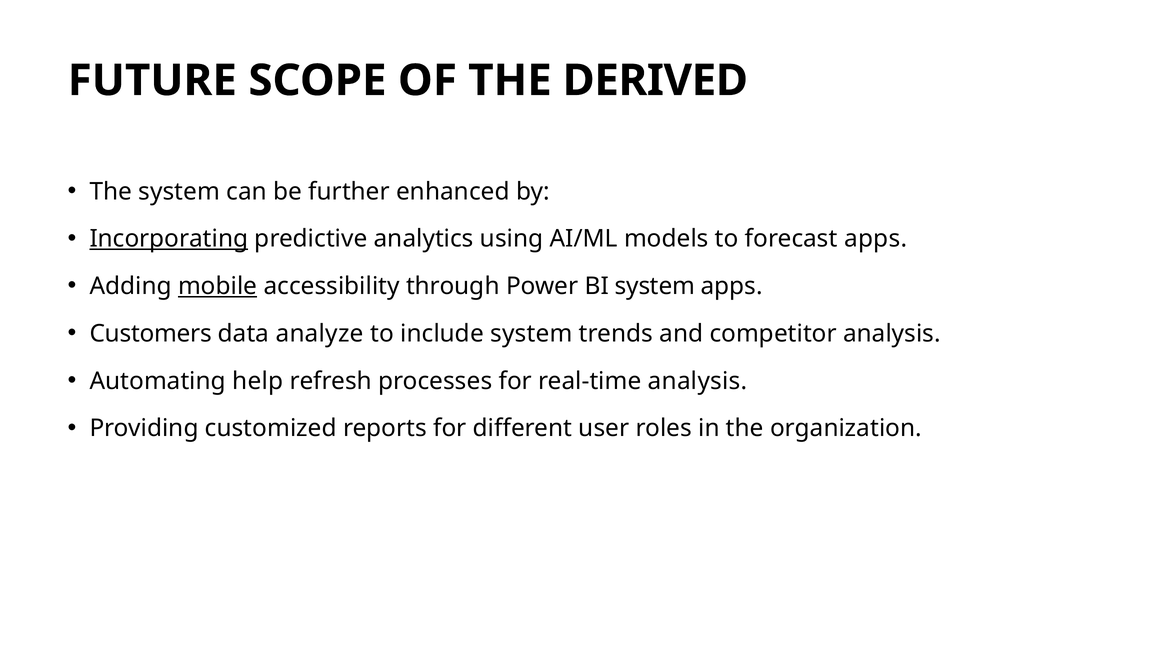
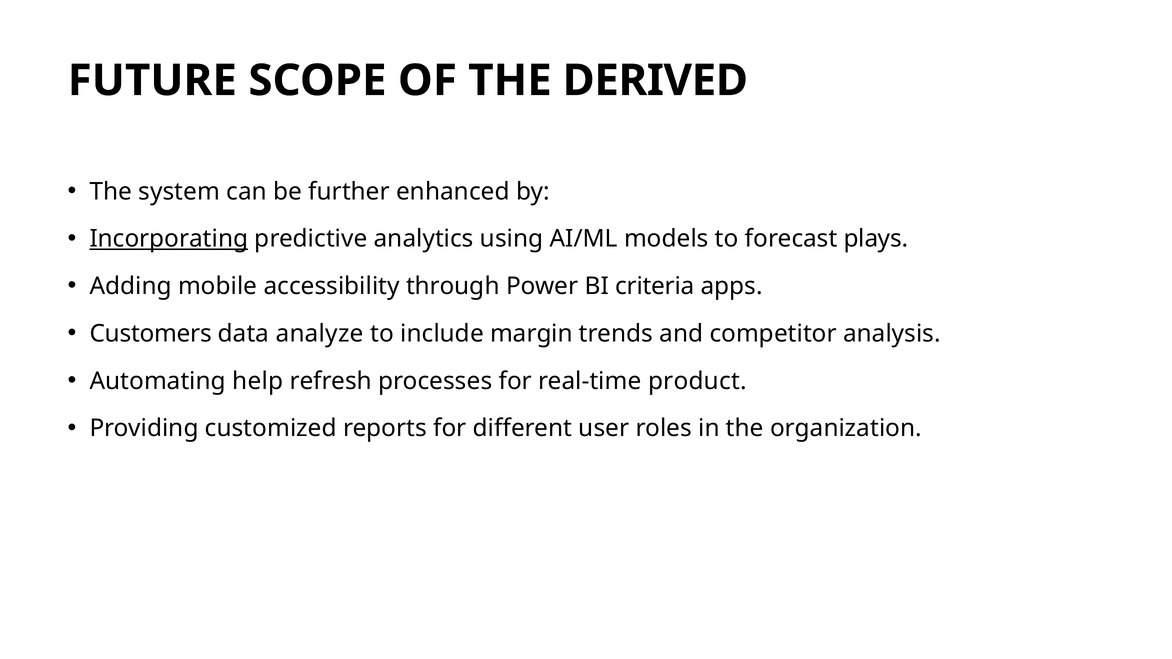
forecast apps: apps -> plays
mobile underline: present -> none
BI system: system -> criteria
include system: system -> margin
real-time analysis: analysis -> product
